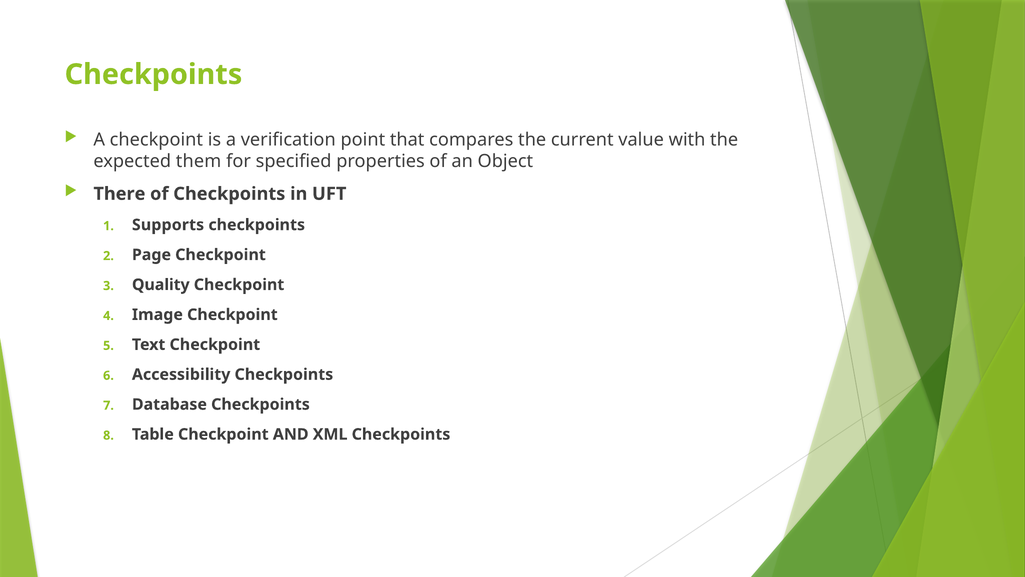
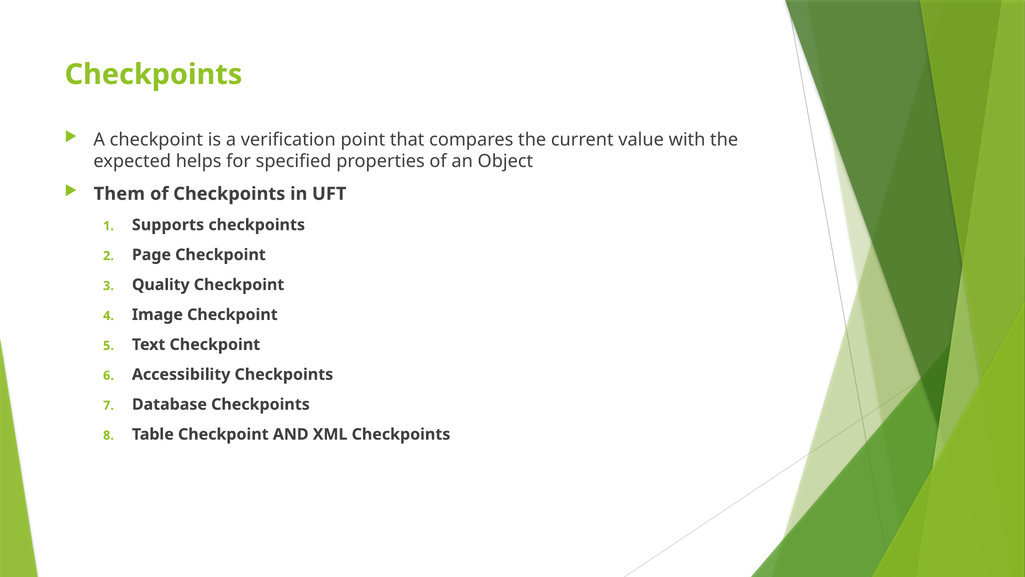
them: them -> helps
There: There -> Them
